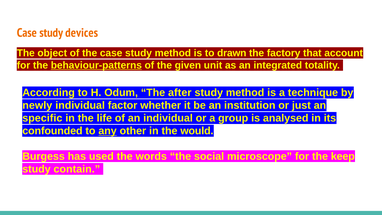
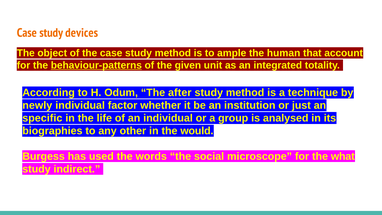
drawn: drawn -> ample
factory: factory -> human
confounded: confounded -> biographies
any underline: present -> none
keep: keep -> what
contain: contain -> indirect
